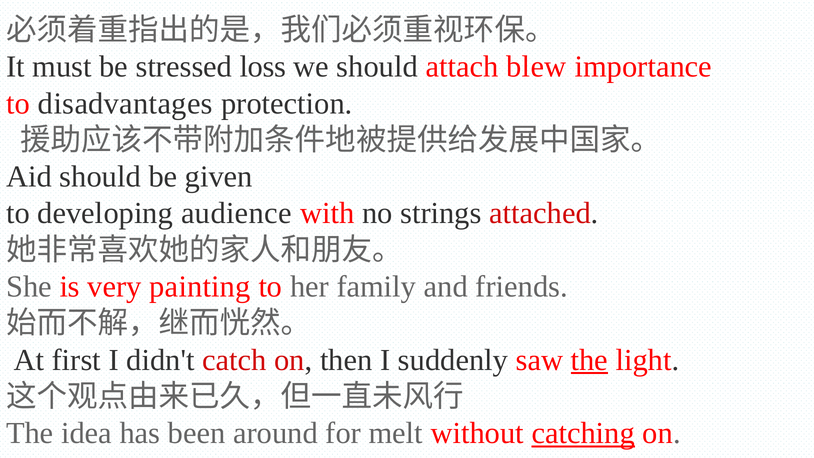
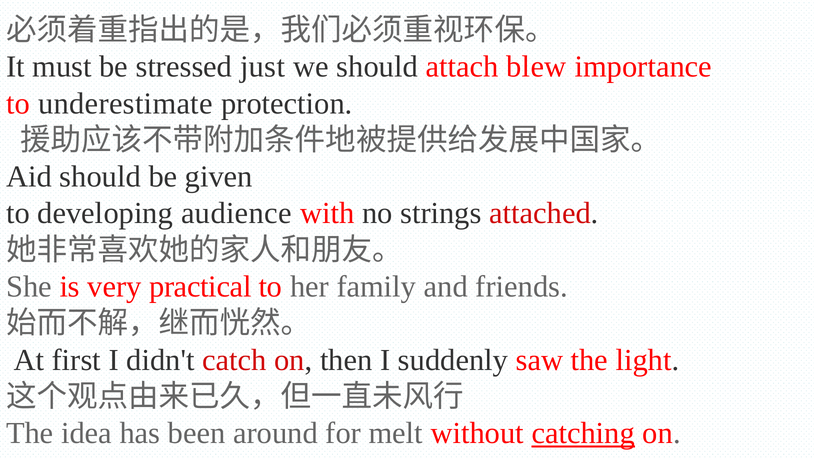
loss: loss -> just
disadvantages: disadvantages -> underestimate
painting: painting -> practical
the at (589, 360) underline: present -> none
